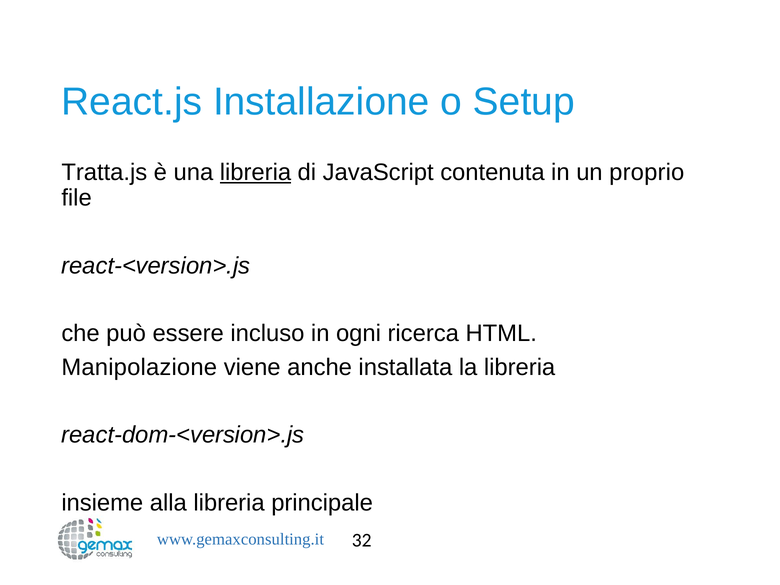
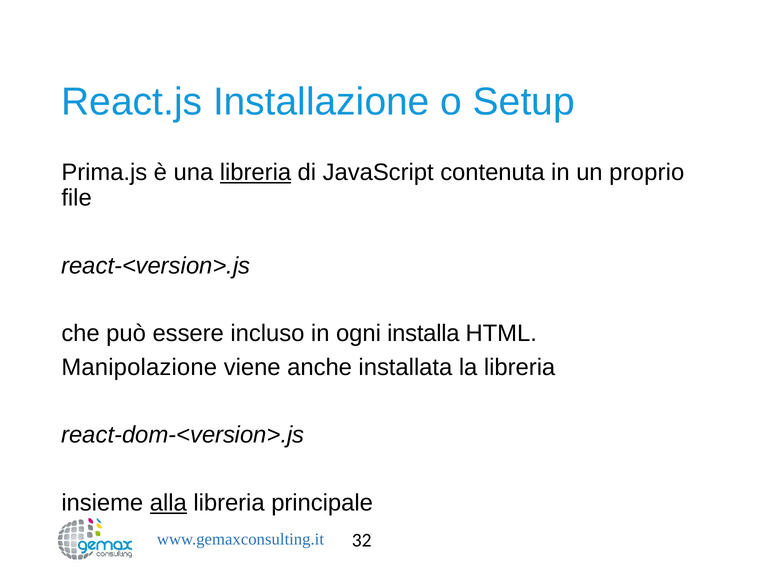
Tratta.js: Tratta.js -> Prima.js
ricerca: ricerca -> installa
alla underline: none -> present
